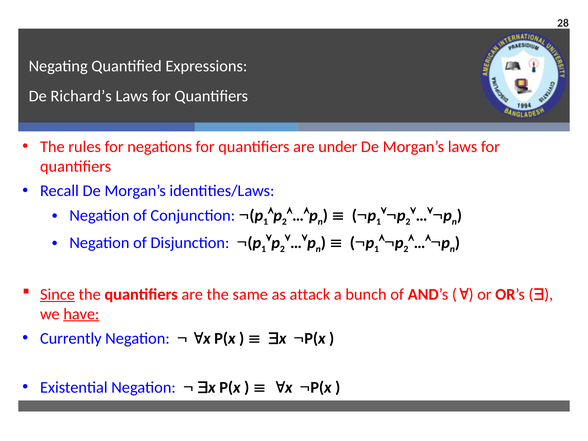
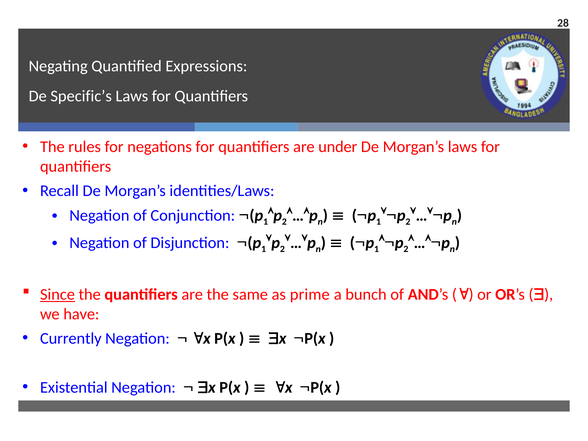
Richard’s: Richard’s -> Specific’s
attack: attack -> prime
have underline: present -> none
